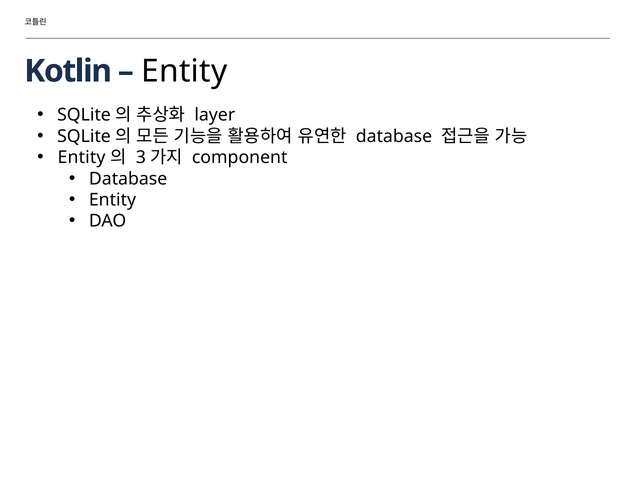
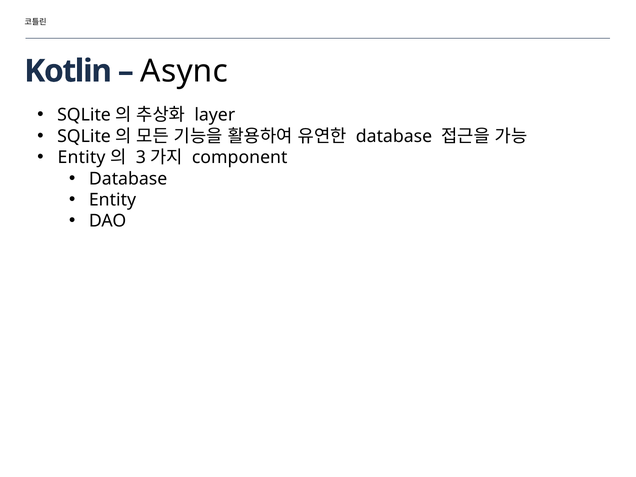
Entity at (184, 71): Entity -> Async
